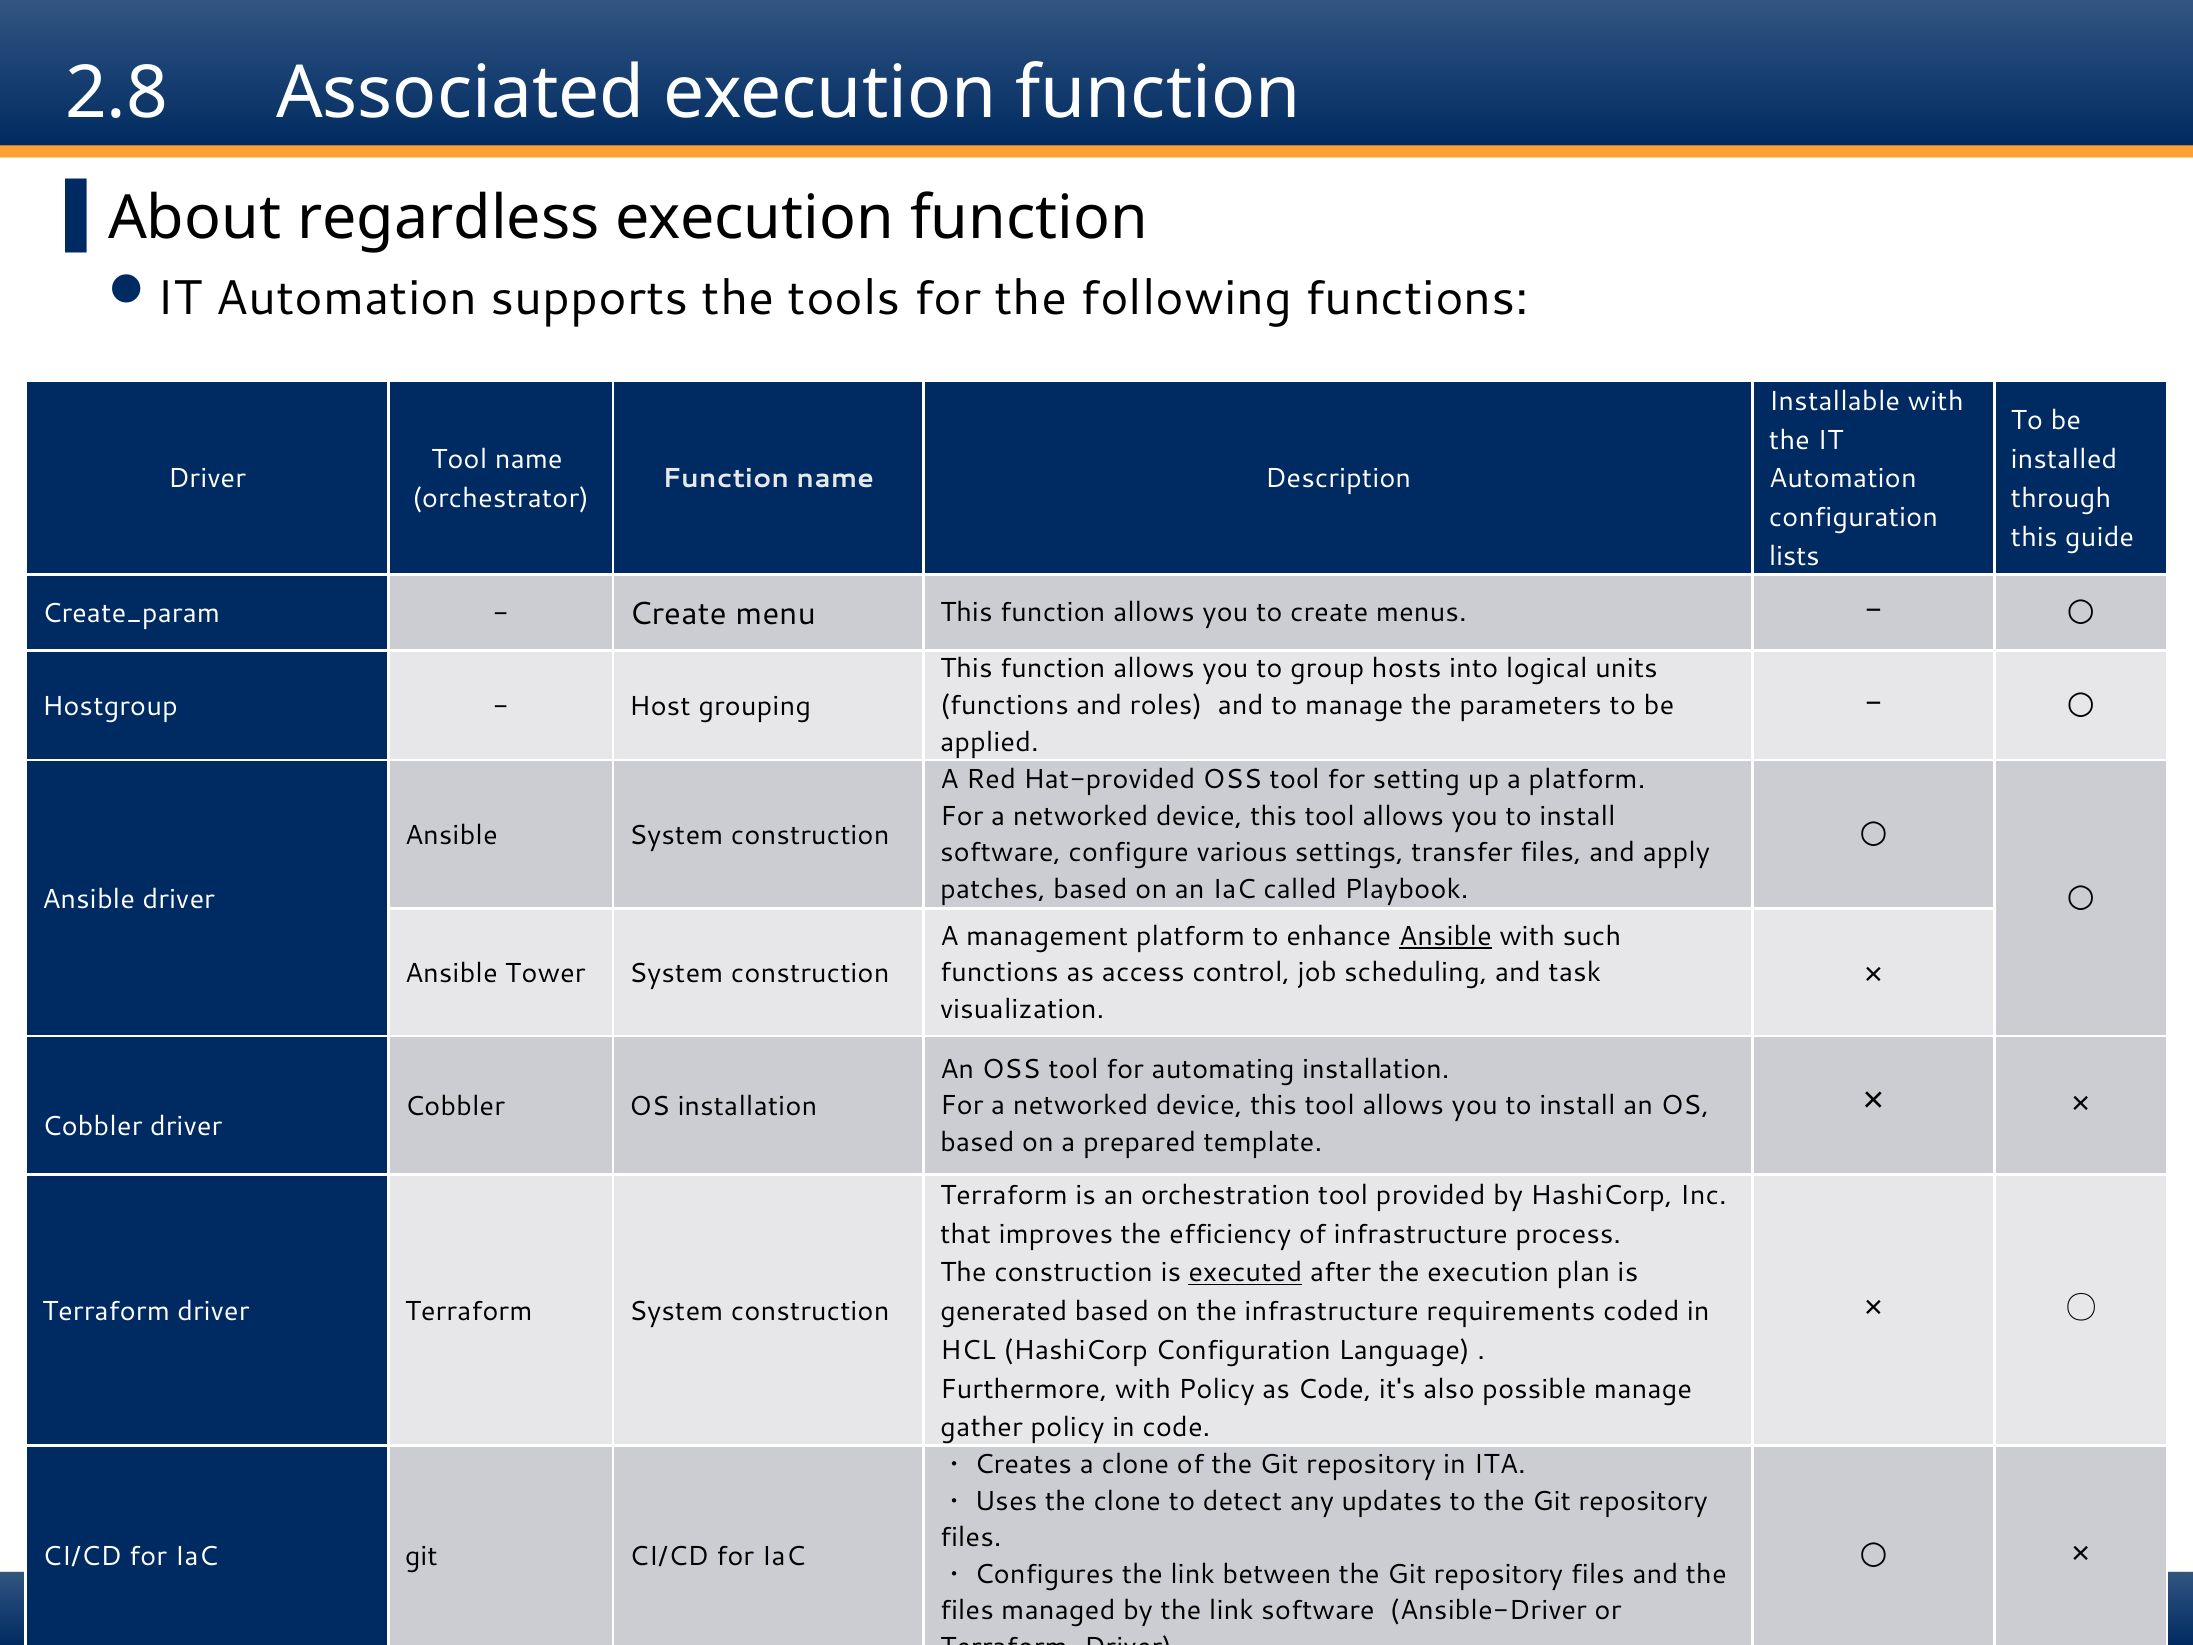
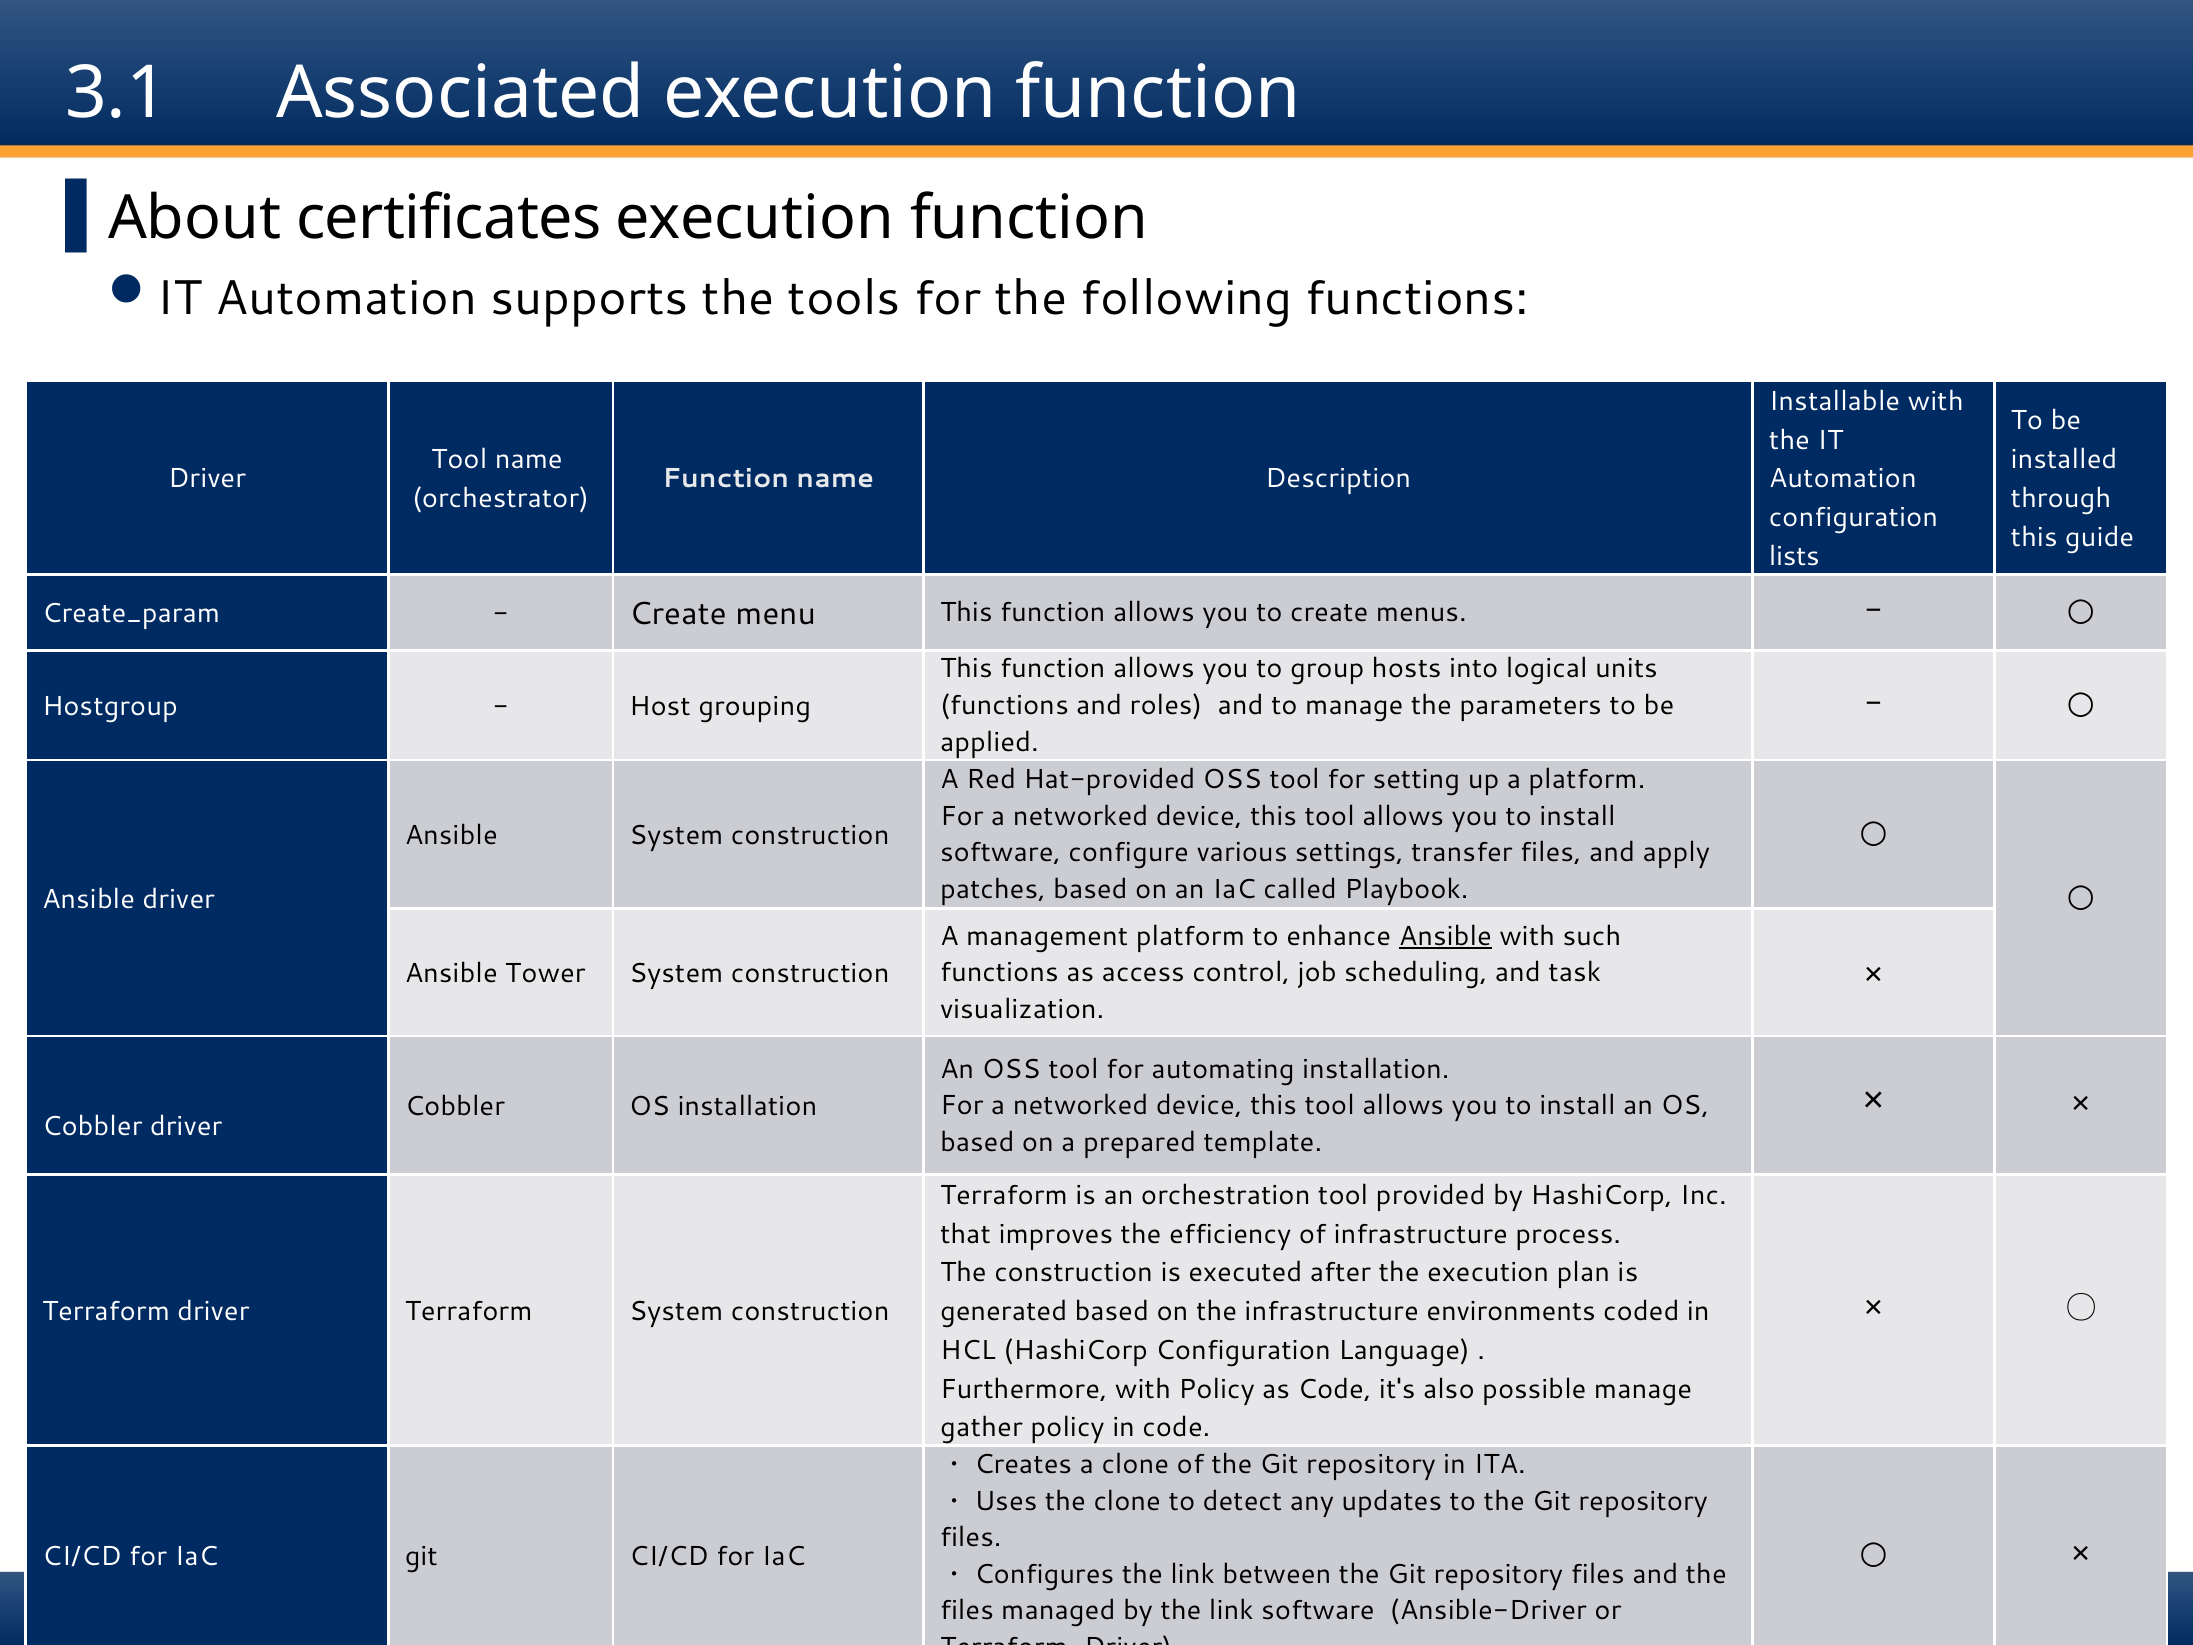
2.8: 2.8 -> 3.1
regardless: regardless -> certificates
executed underline: present -> none
requirements: requirements -> environments
